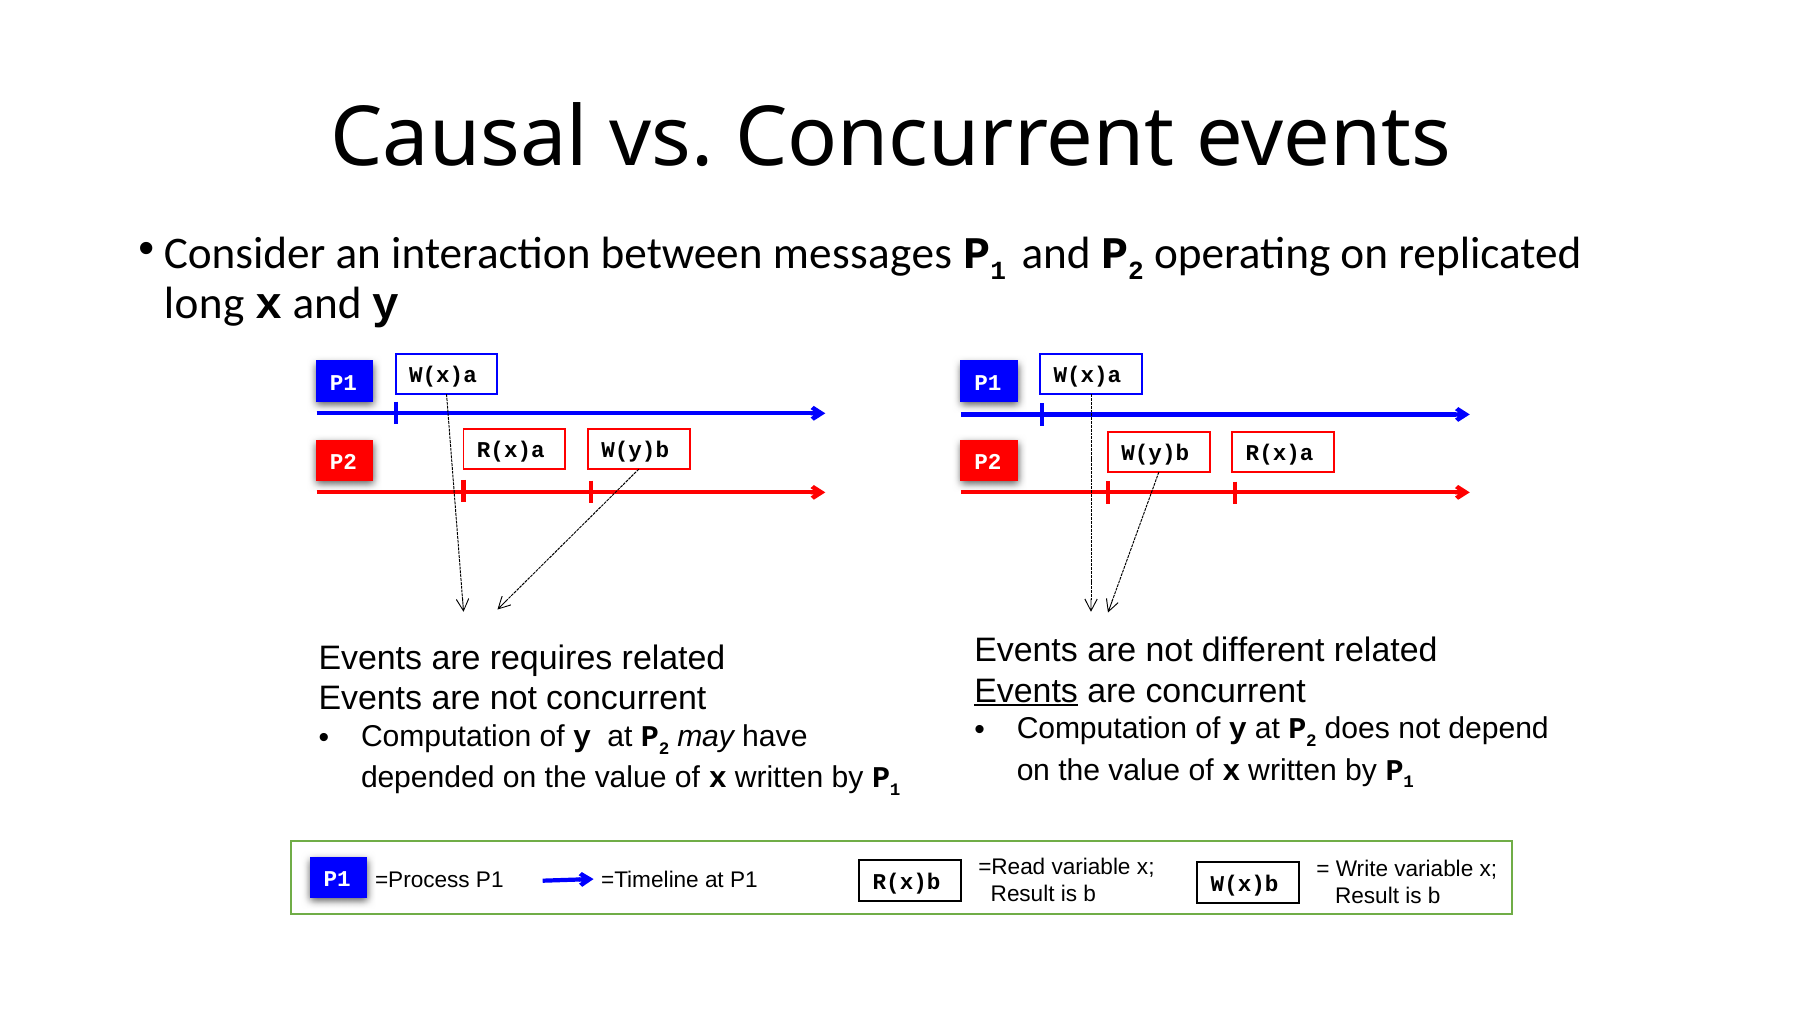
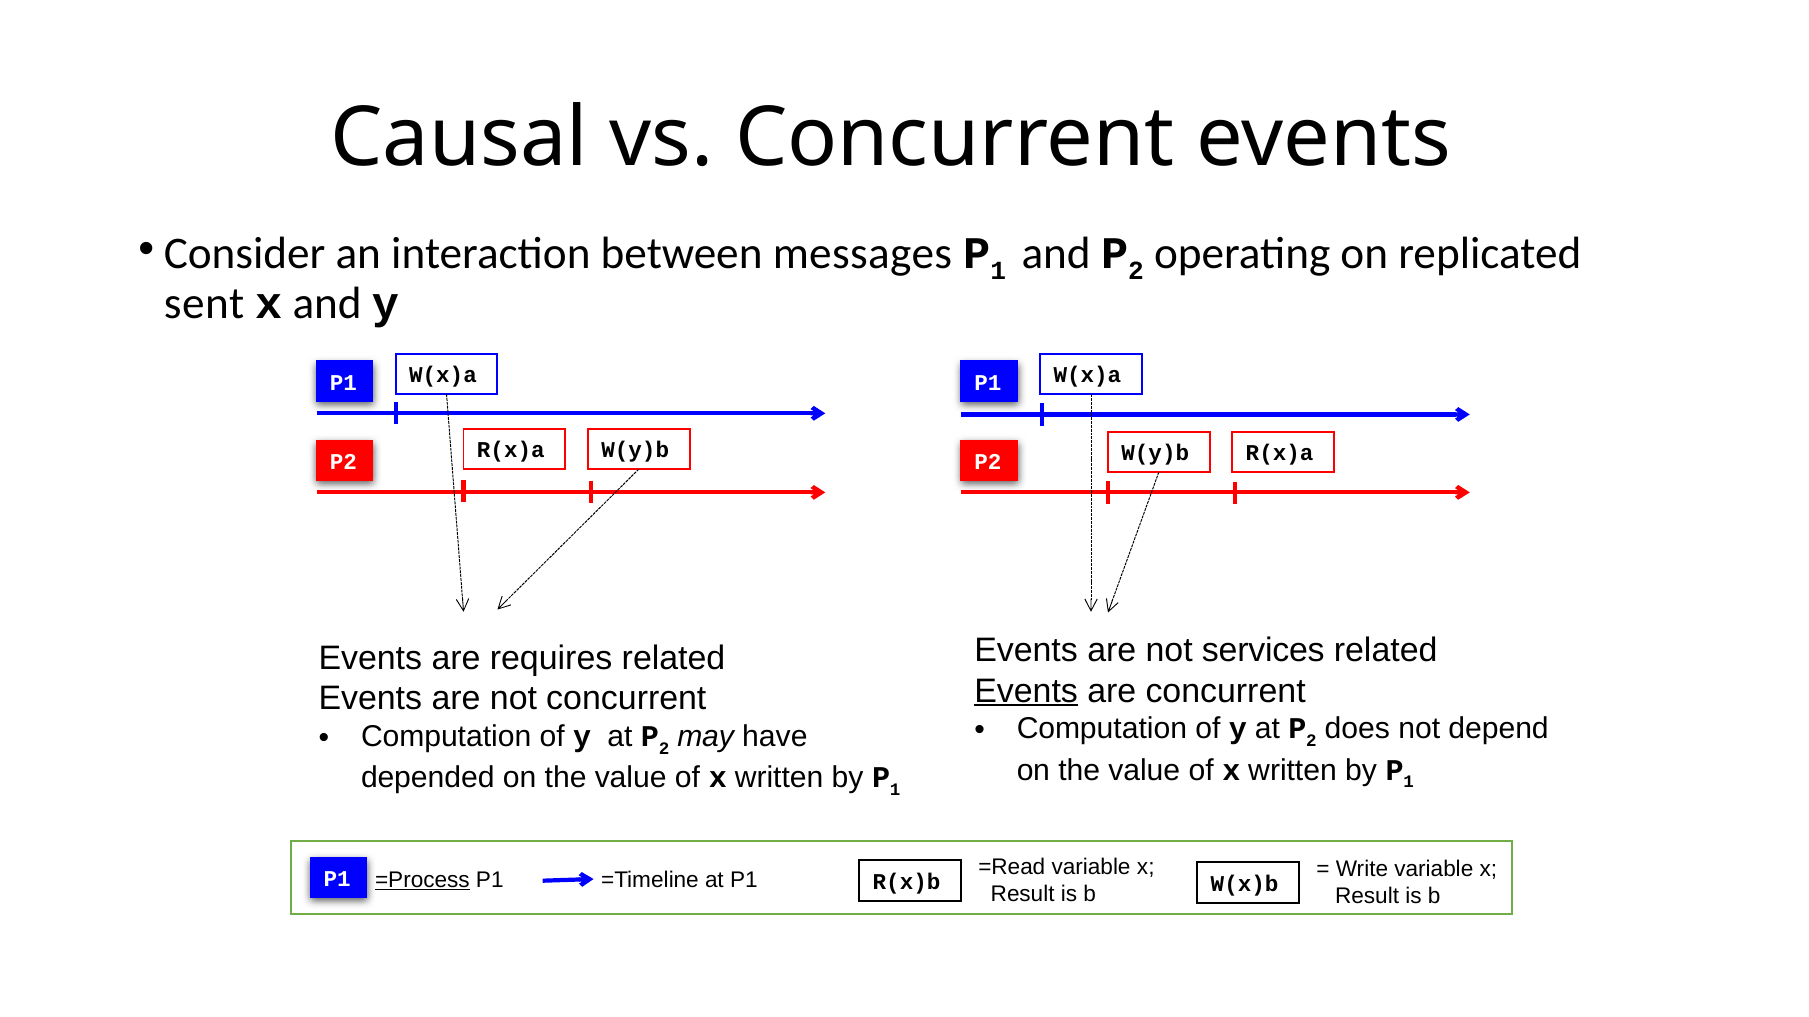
long: long -> sent
different: different -> services
=Process underline: none -> present
